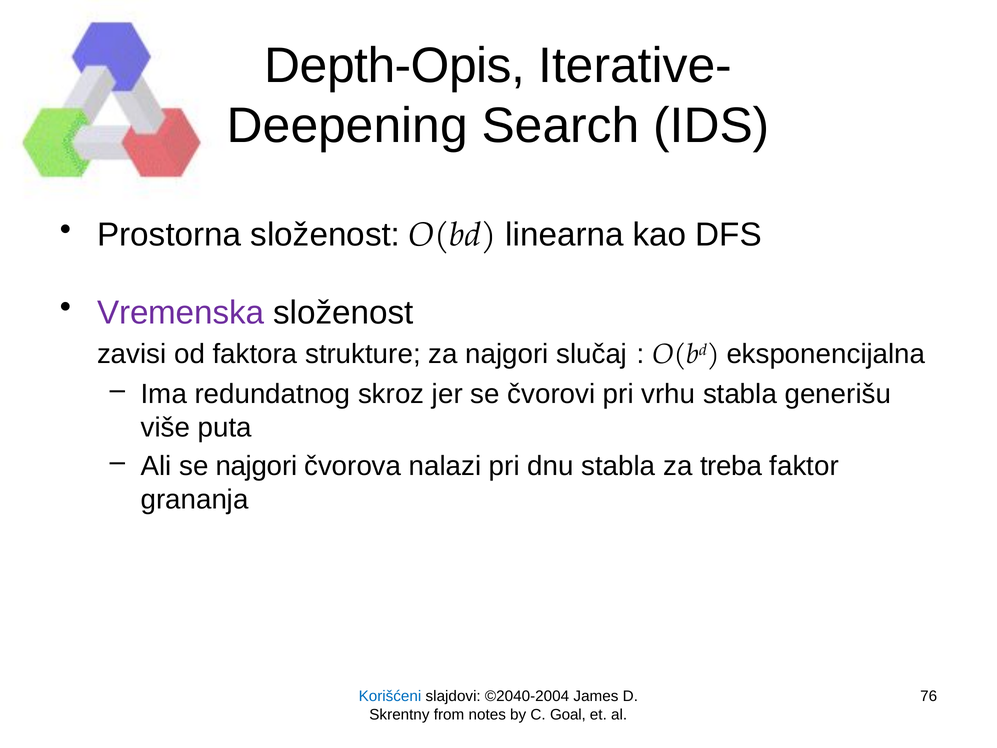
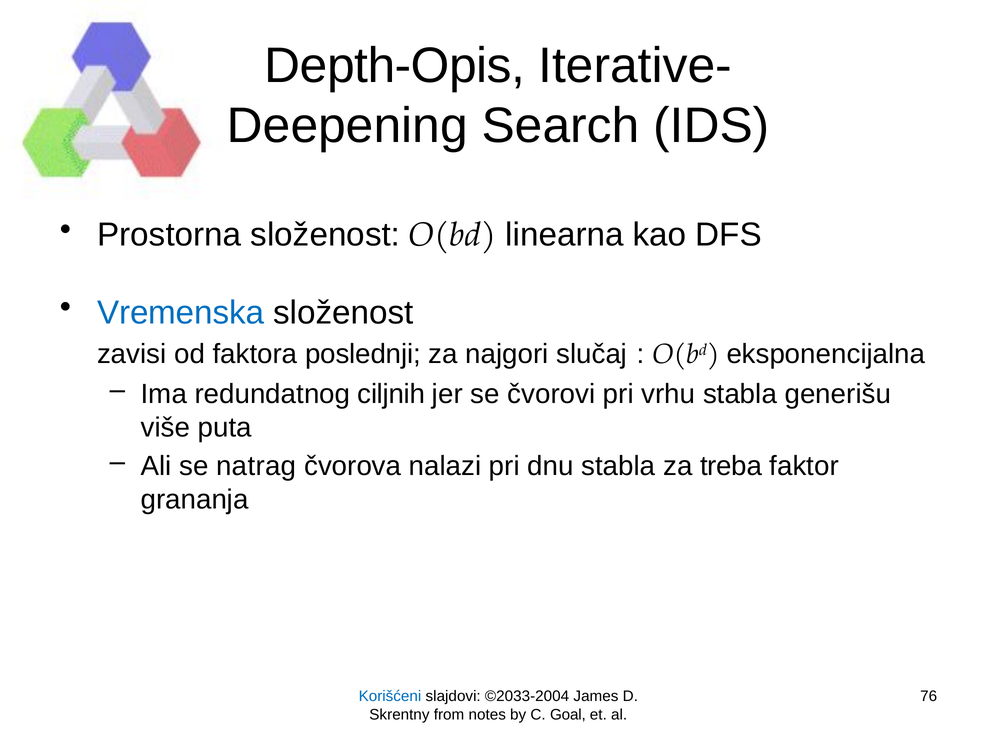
Vremenska colour: purple -> blue
strukture: strukture -> poslednji
skroz: skroz -> ciljnih
se najgori: najgori -> natrag
©2040-2004: ©2040-2004 -> ©2033-2004
